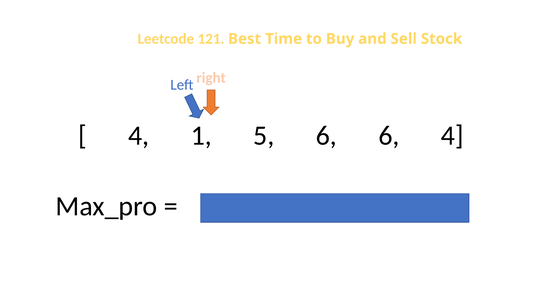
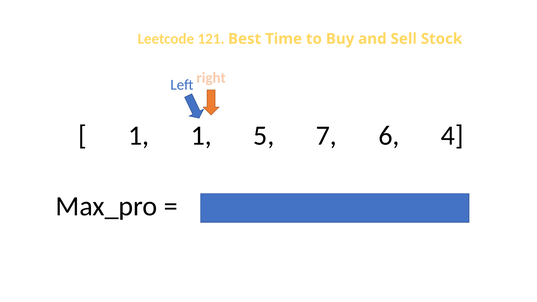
4 at (139, 136): 4 -> 1
5 6: 6 -> 7
